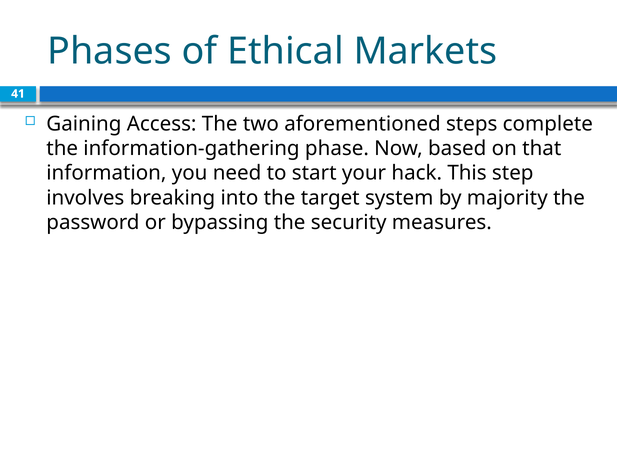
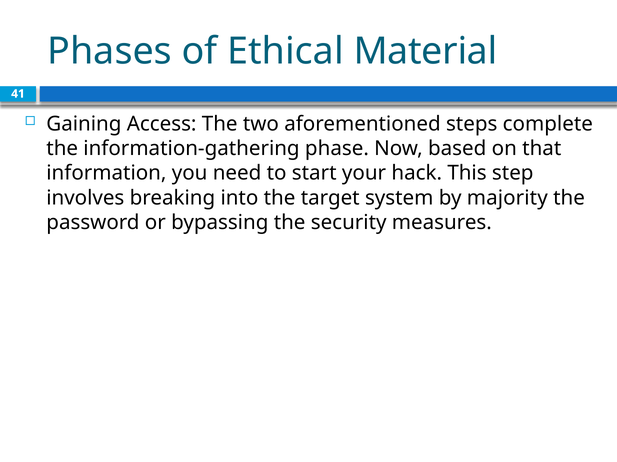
Markets: Markets -> Material
